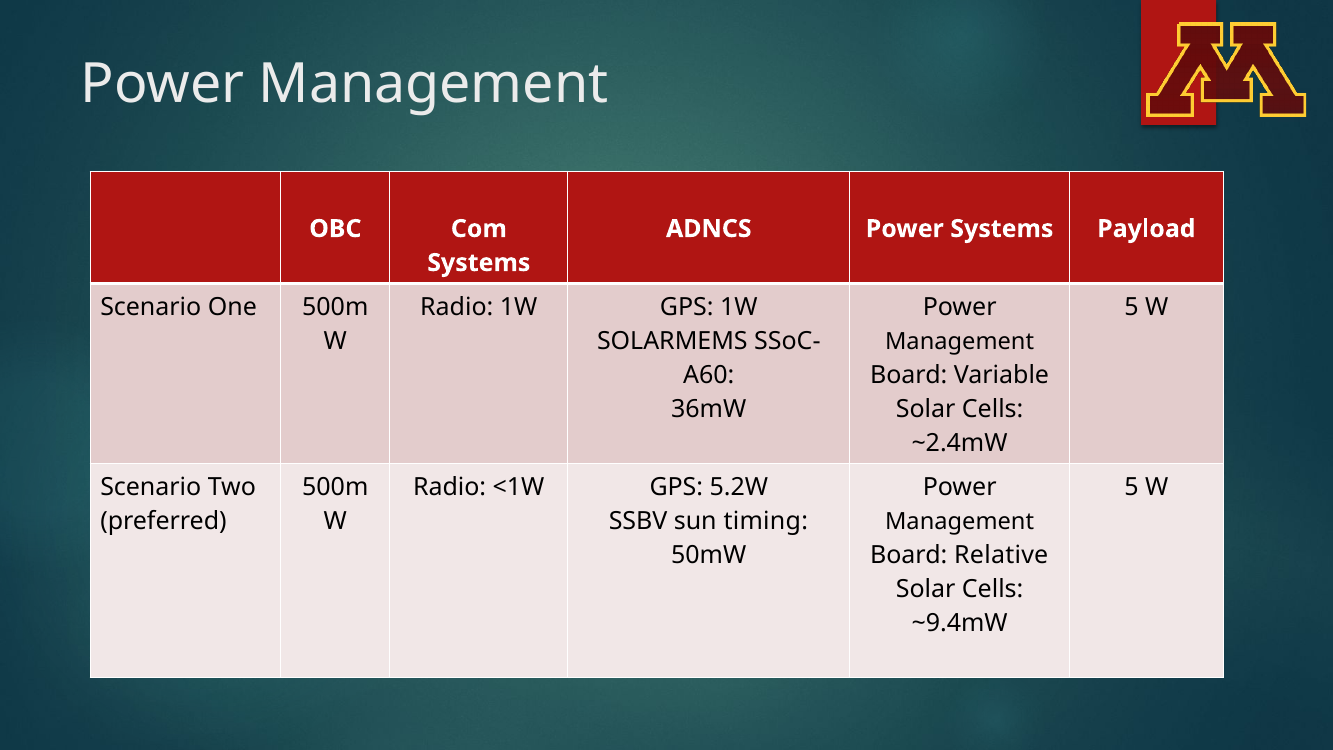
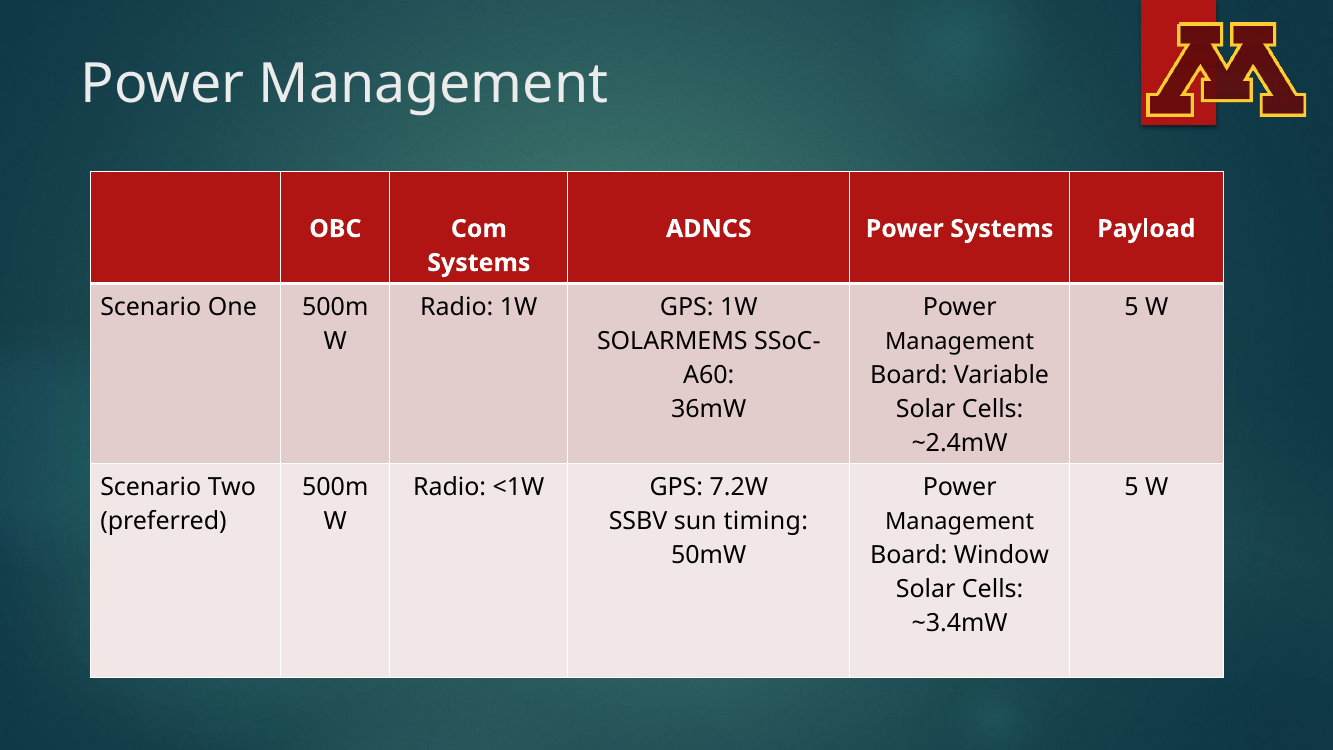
5.2W: 5.2W -> 7.2W
Relative: Relative -> Window
~9.4mW: ~9.4mW -> ~3.4mW
